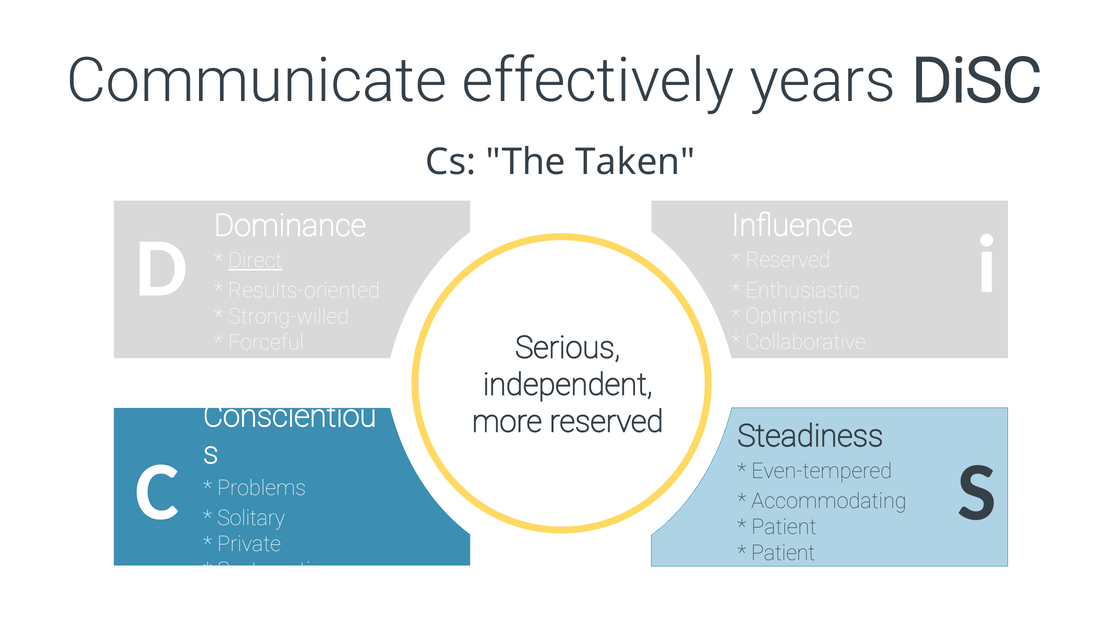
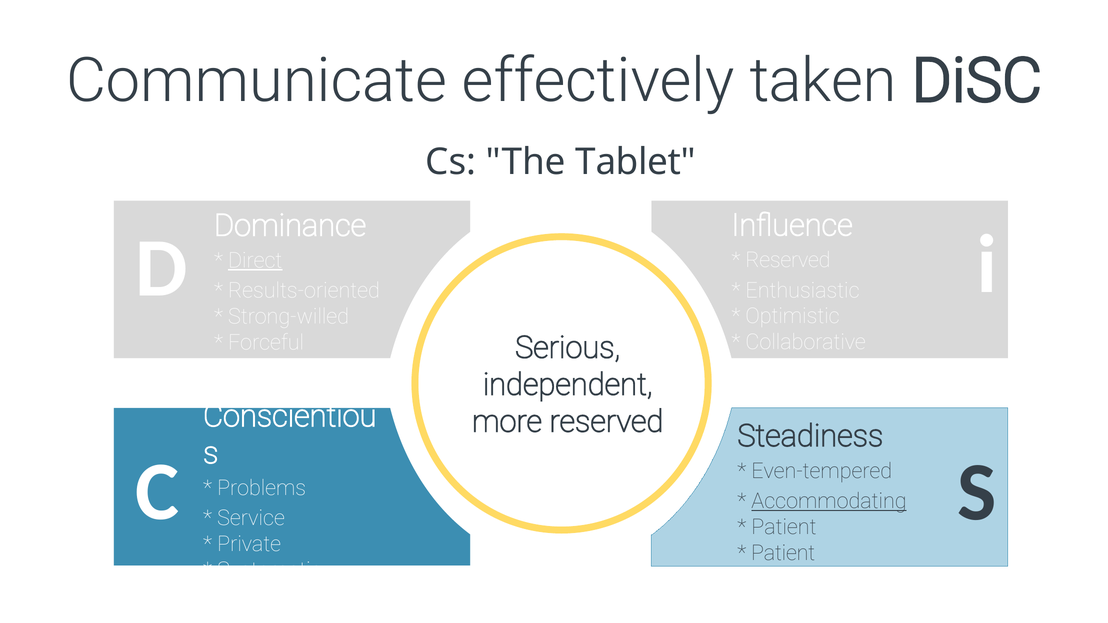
years: years -> taken
Taken: Taken -> Tablet
Accommodating underline: none -> present
Solitary: Solitary -> Service
